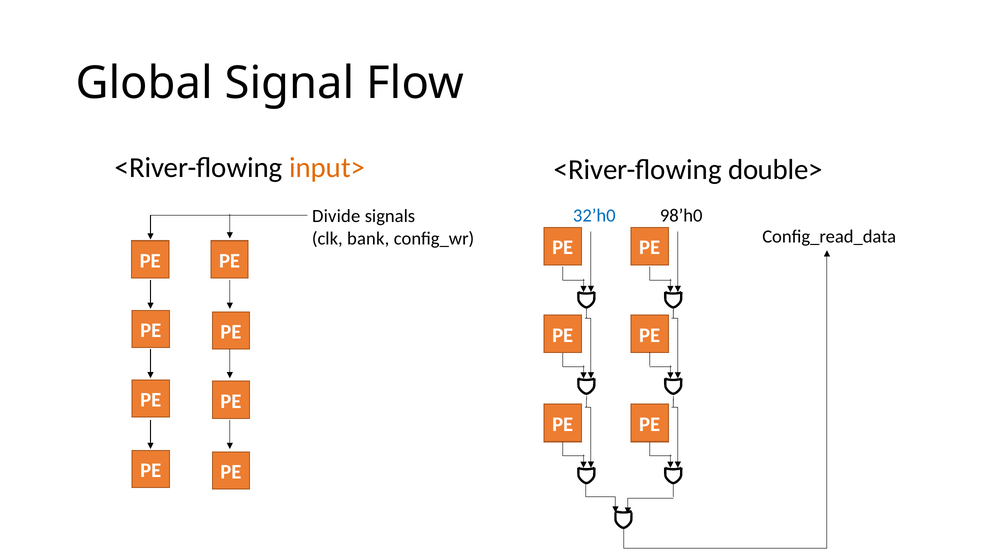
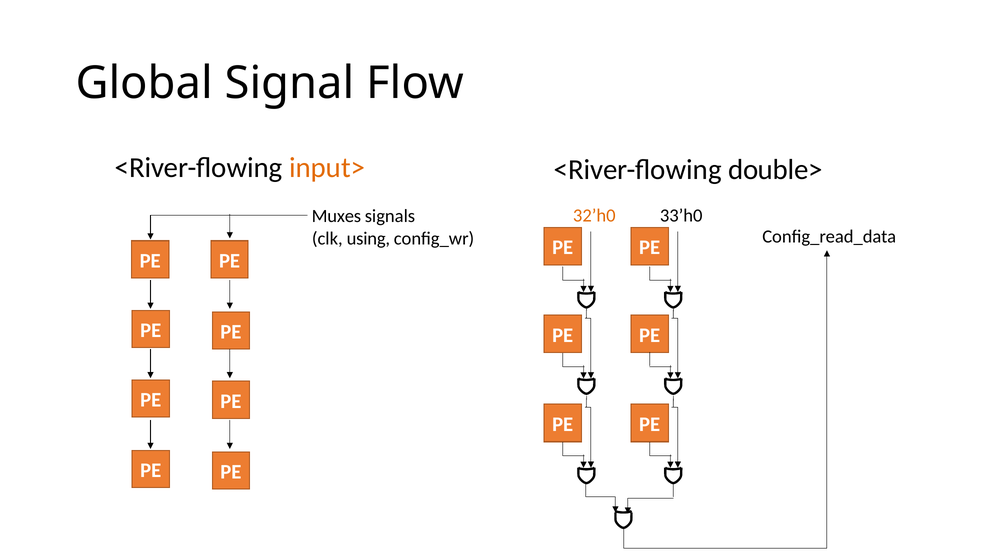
32’h0 colour: blue -> orange
98’h0: 98’h0 -> 33’h0
Divide: Divide -> Muxes
bank: bank -> using
